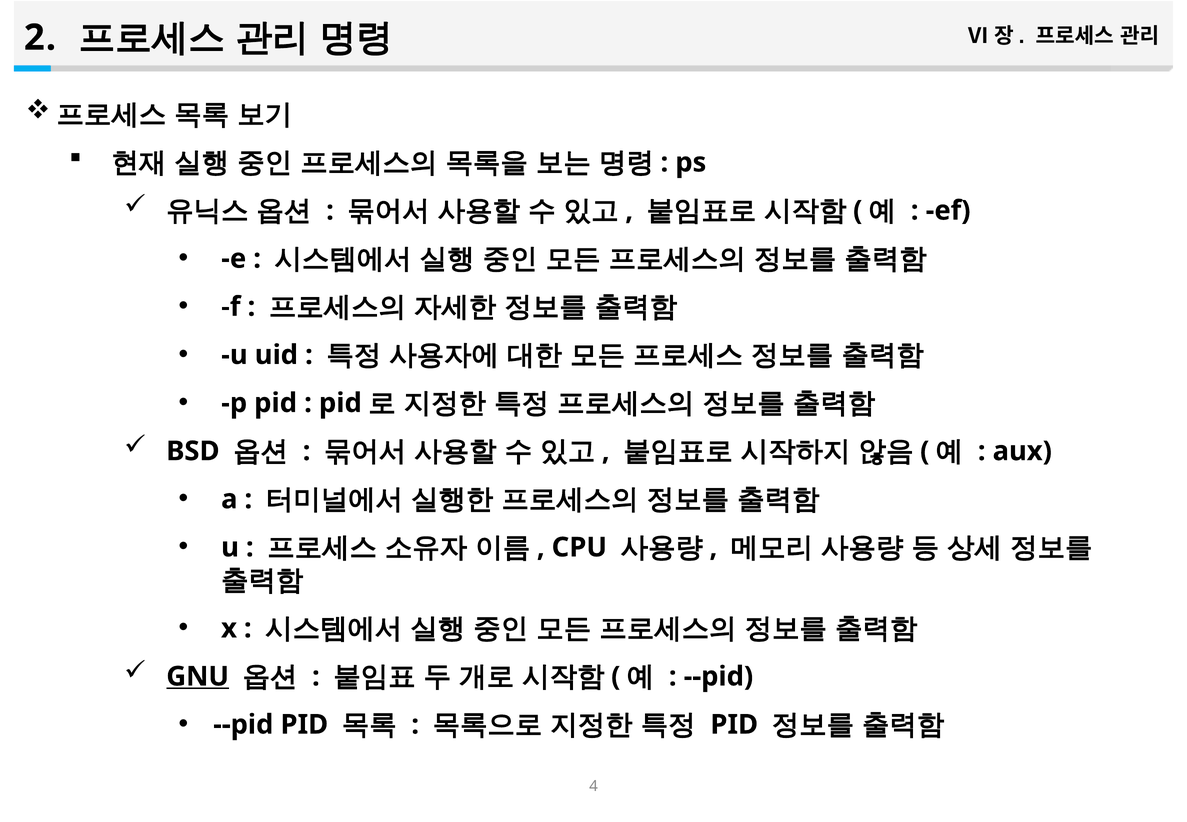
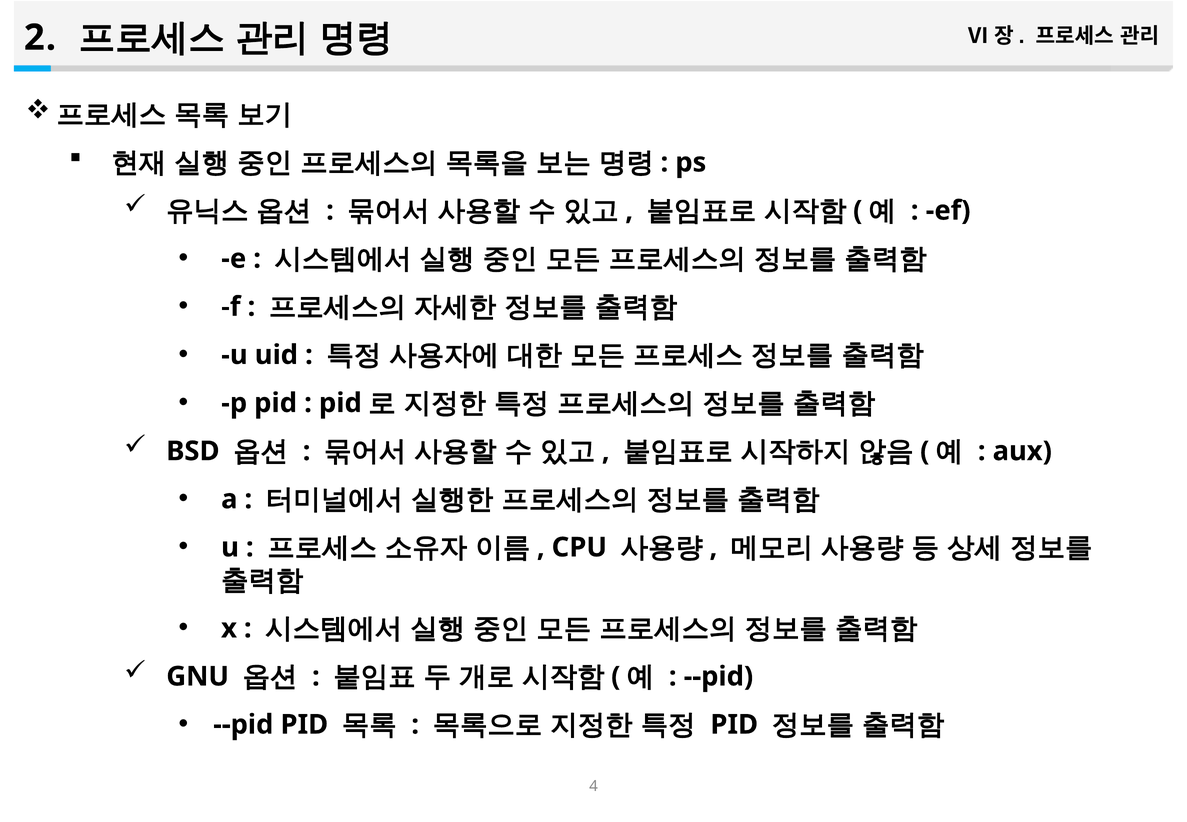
GNU underline: present -> none
